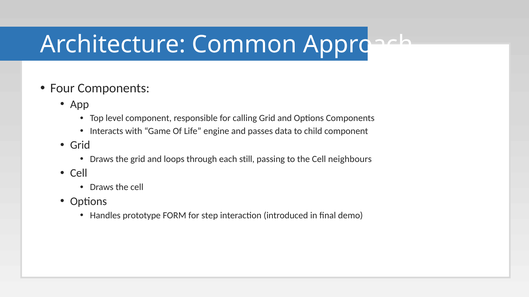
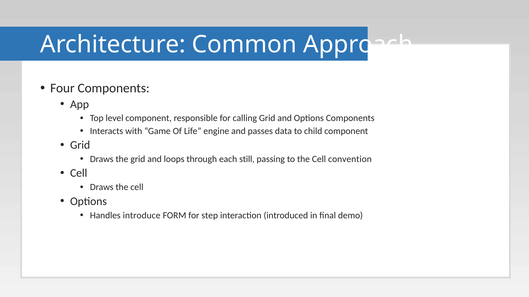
neighbours: neighbours -> convention
prototype: prototype -> introduce
